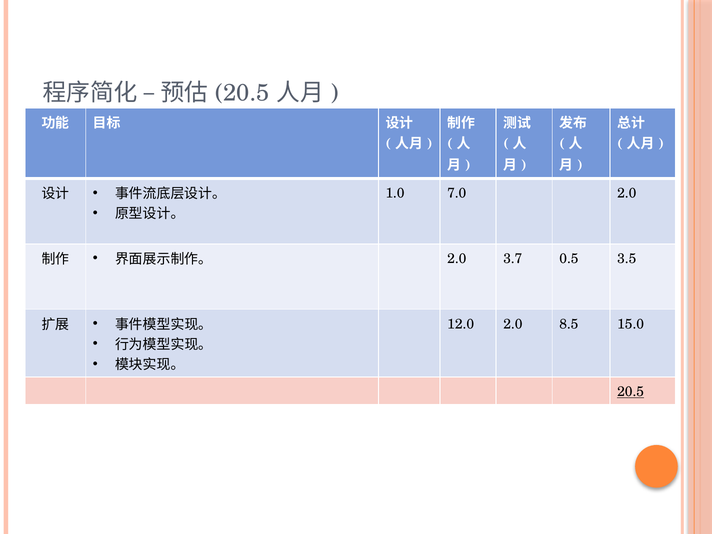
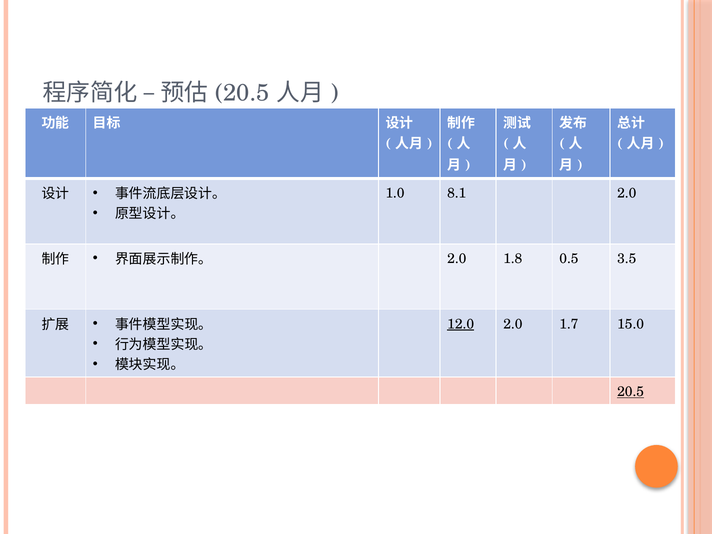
7.0: 7.0 -> 8.1
3.7: 3.7 -> 1.8
12.0 underline: none -> present
8.5: 8.5 -> 1.7
